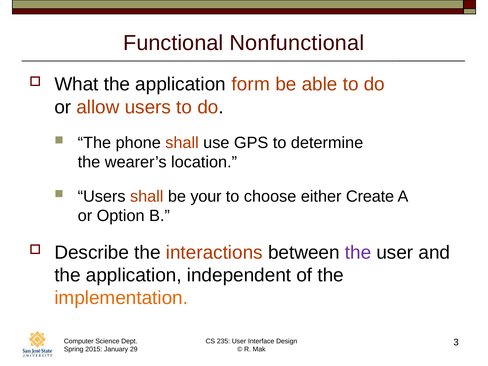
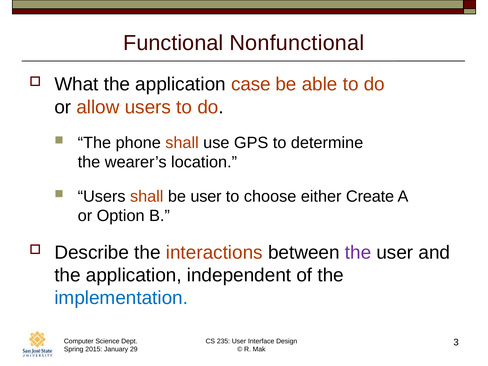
form: form -> case
be your: your -> user
implementation colour: orange -> blue
